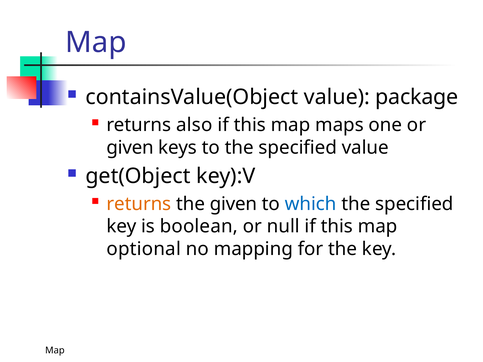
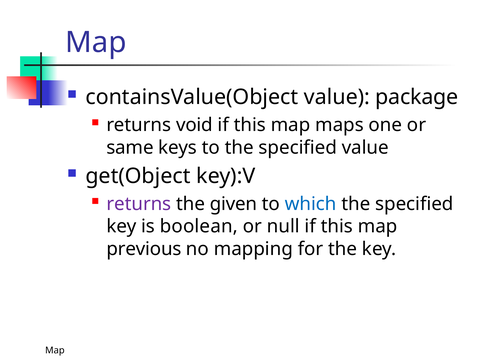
also: also -> void
given at (130, 148): given -> same
returns at (139, 204) colour: orange -> purple
optional: optional -> previous
